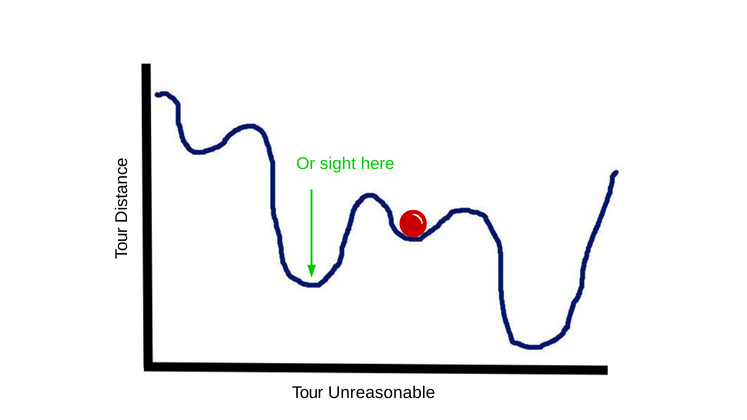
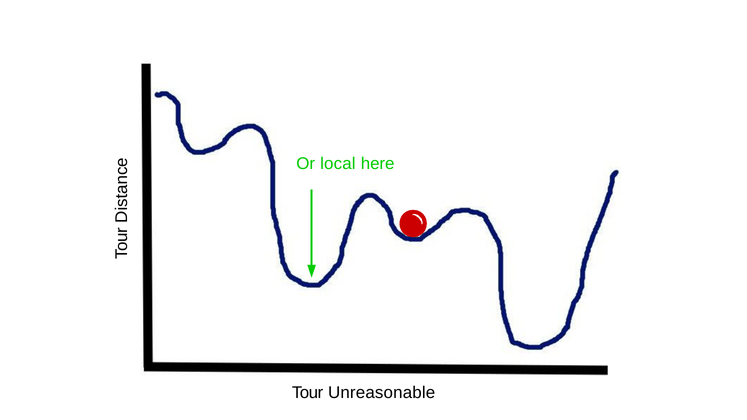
sight: sight -> local
